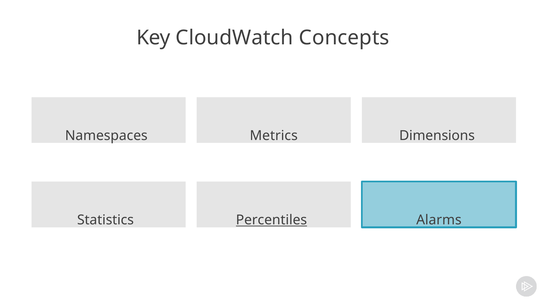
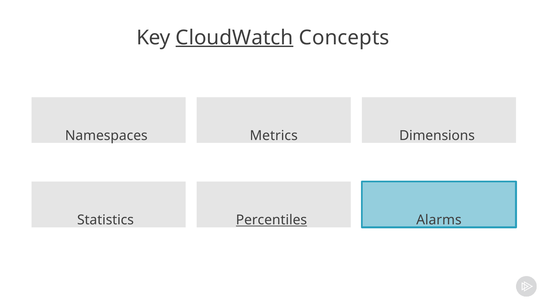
CloudWatch underline: none -> present
